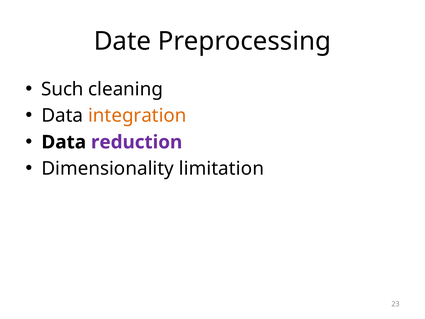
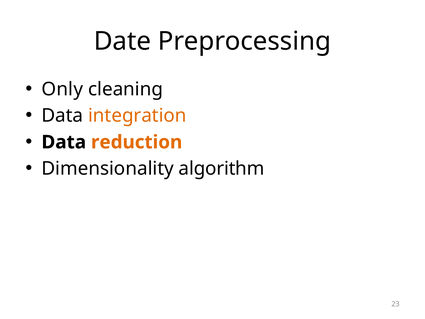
Such: Such -> Only
reduction colour: purple -> orange
limitation: limitation -> algorithm
